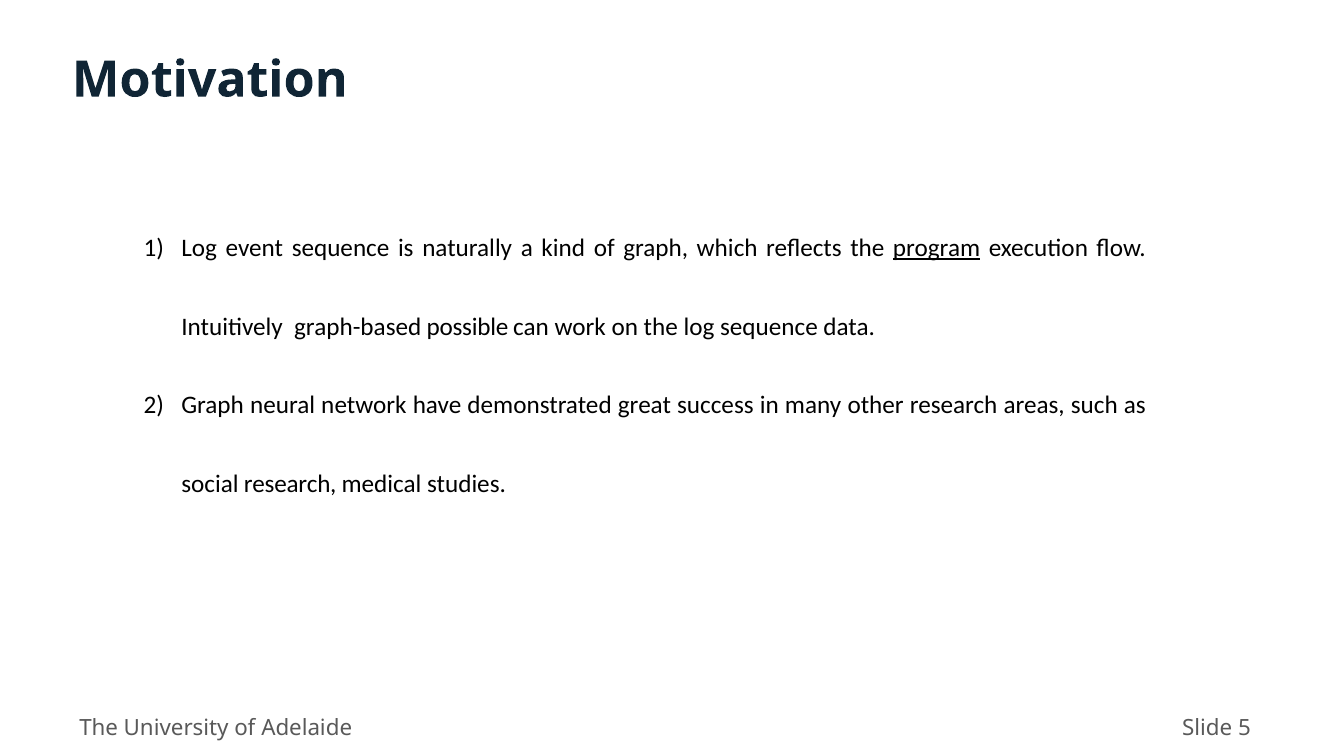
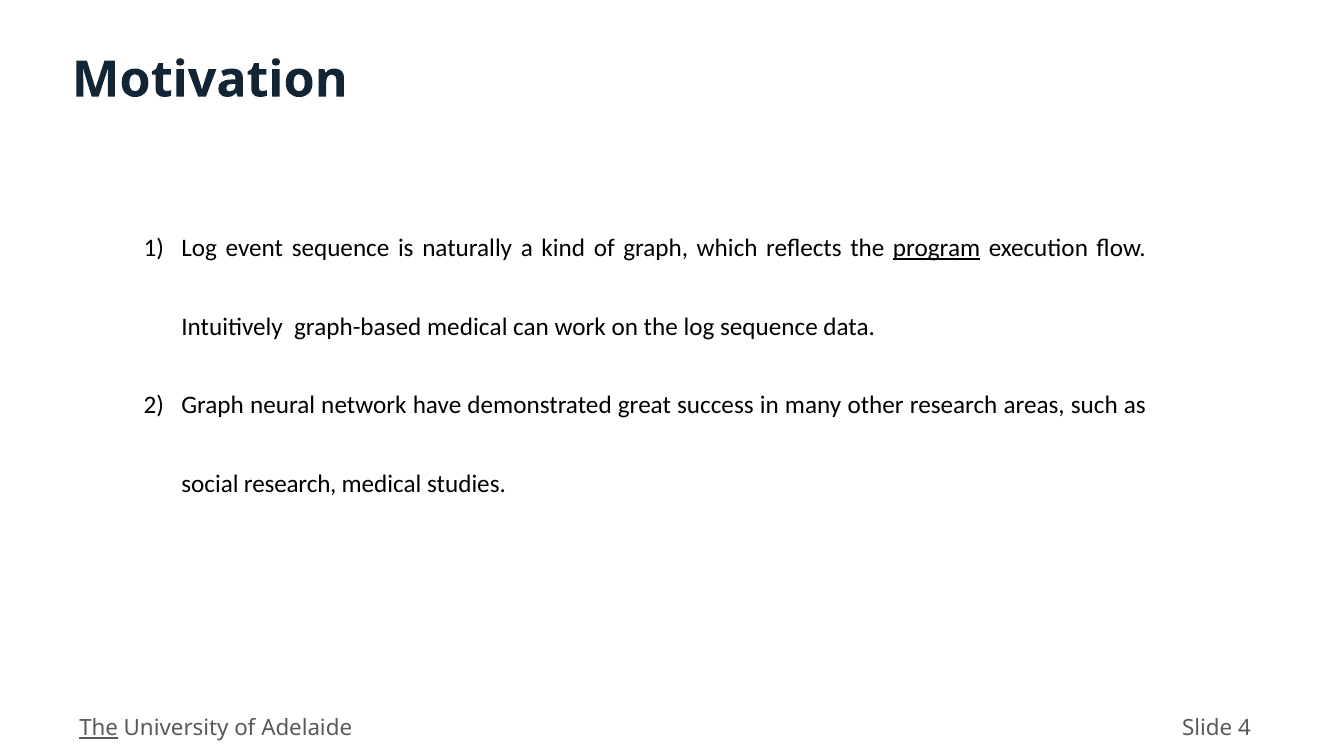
graph-based possible: possible -> medical
The at (99, 729) underline: none -> present
5: 5 -> 4
